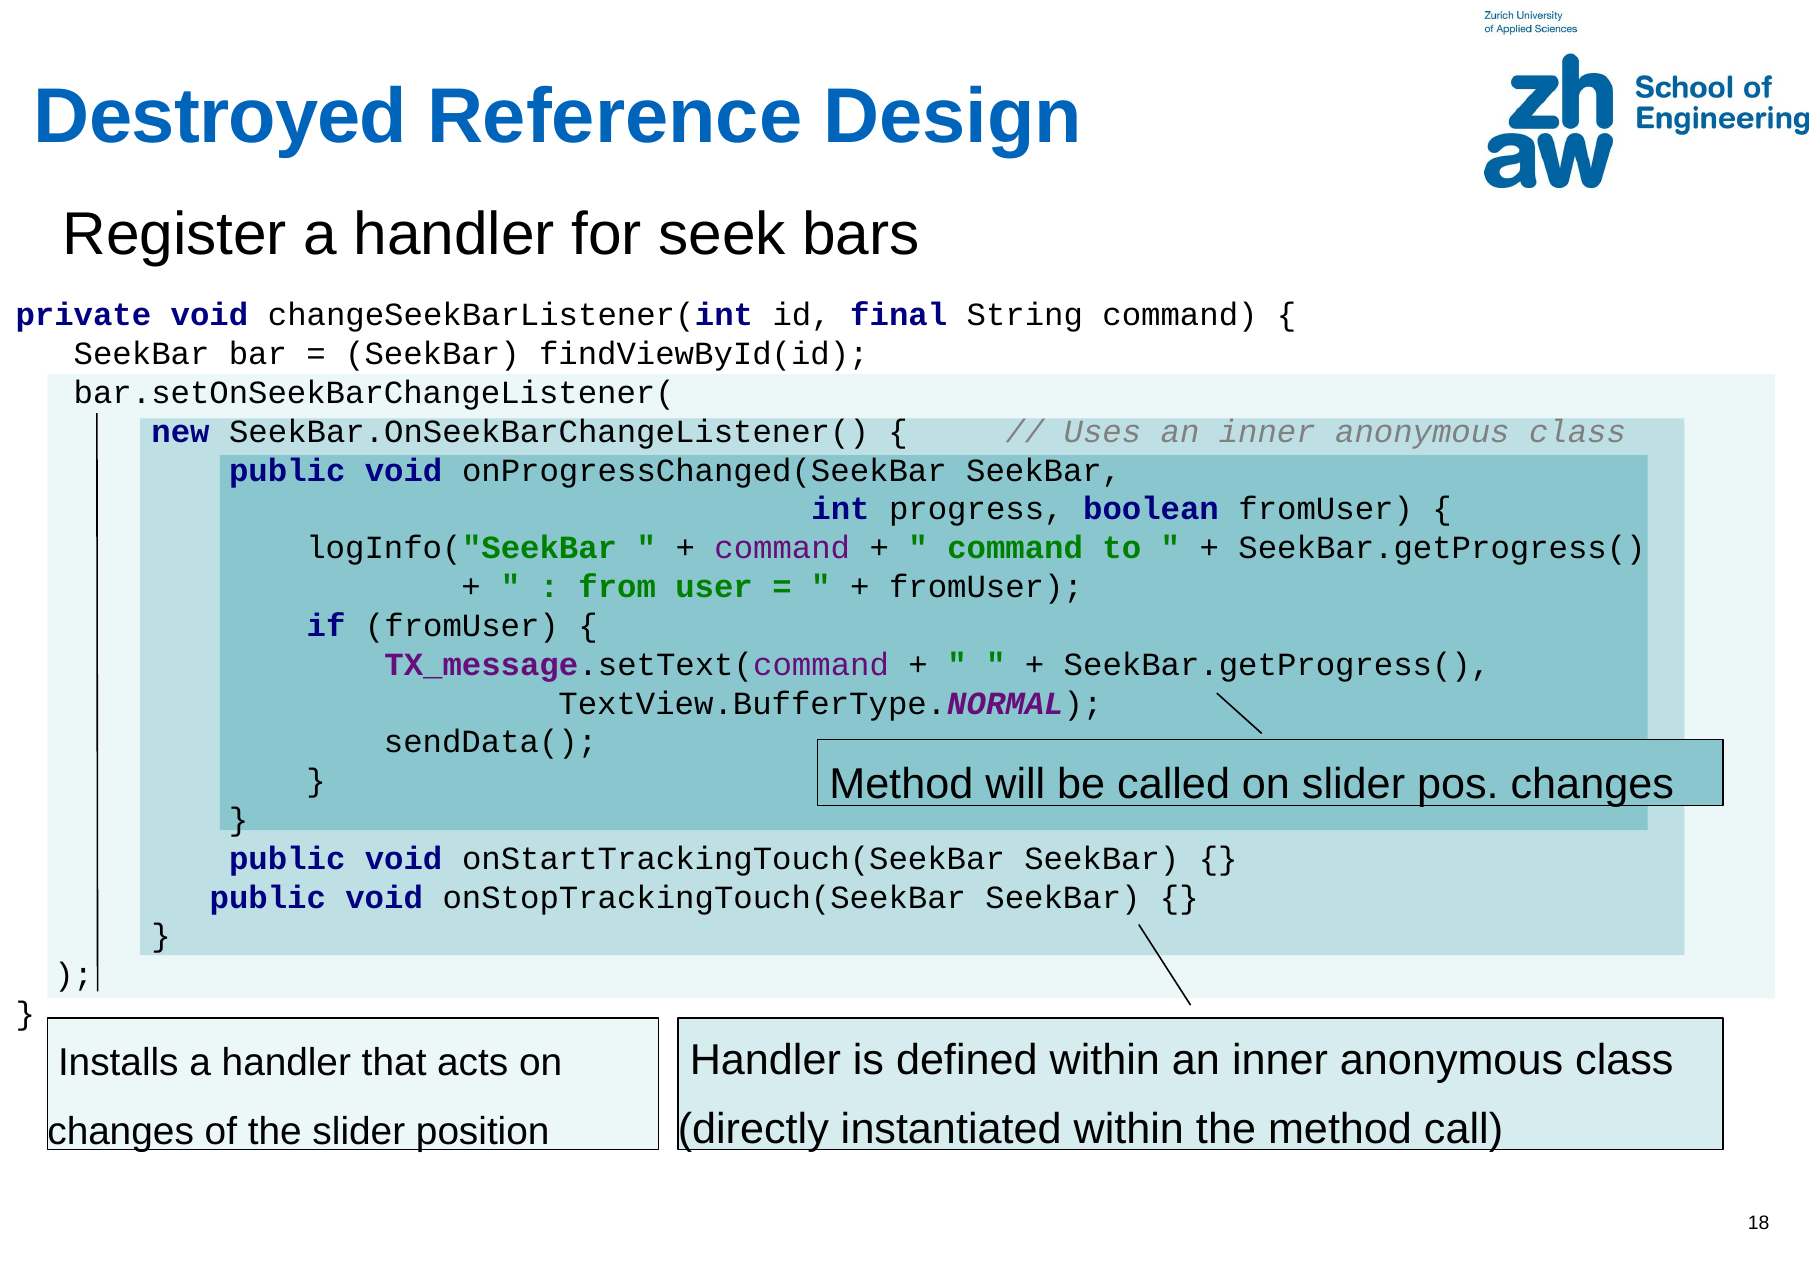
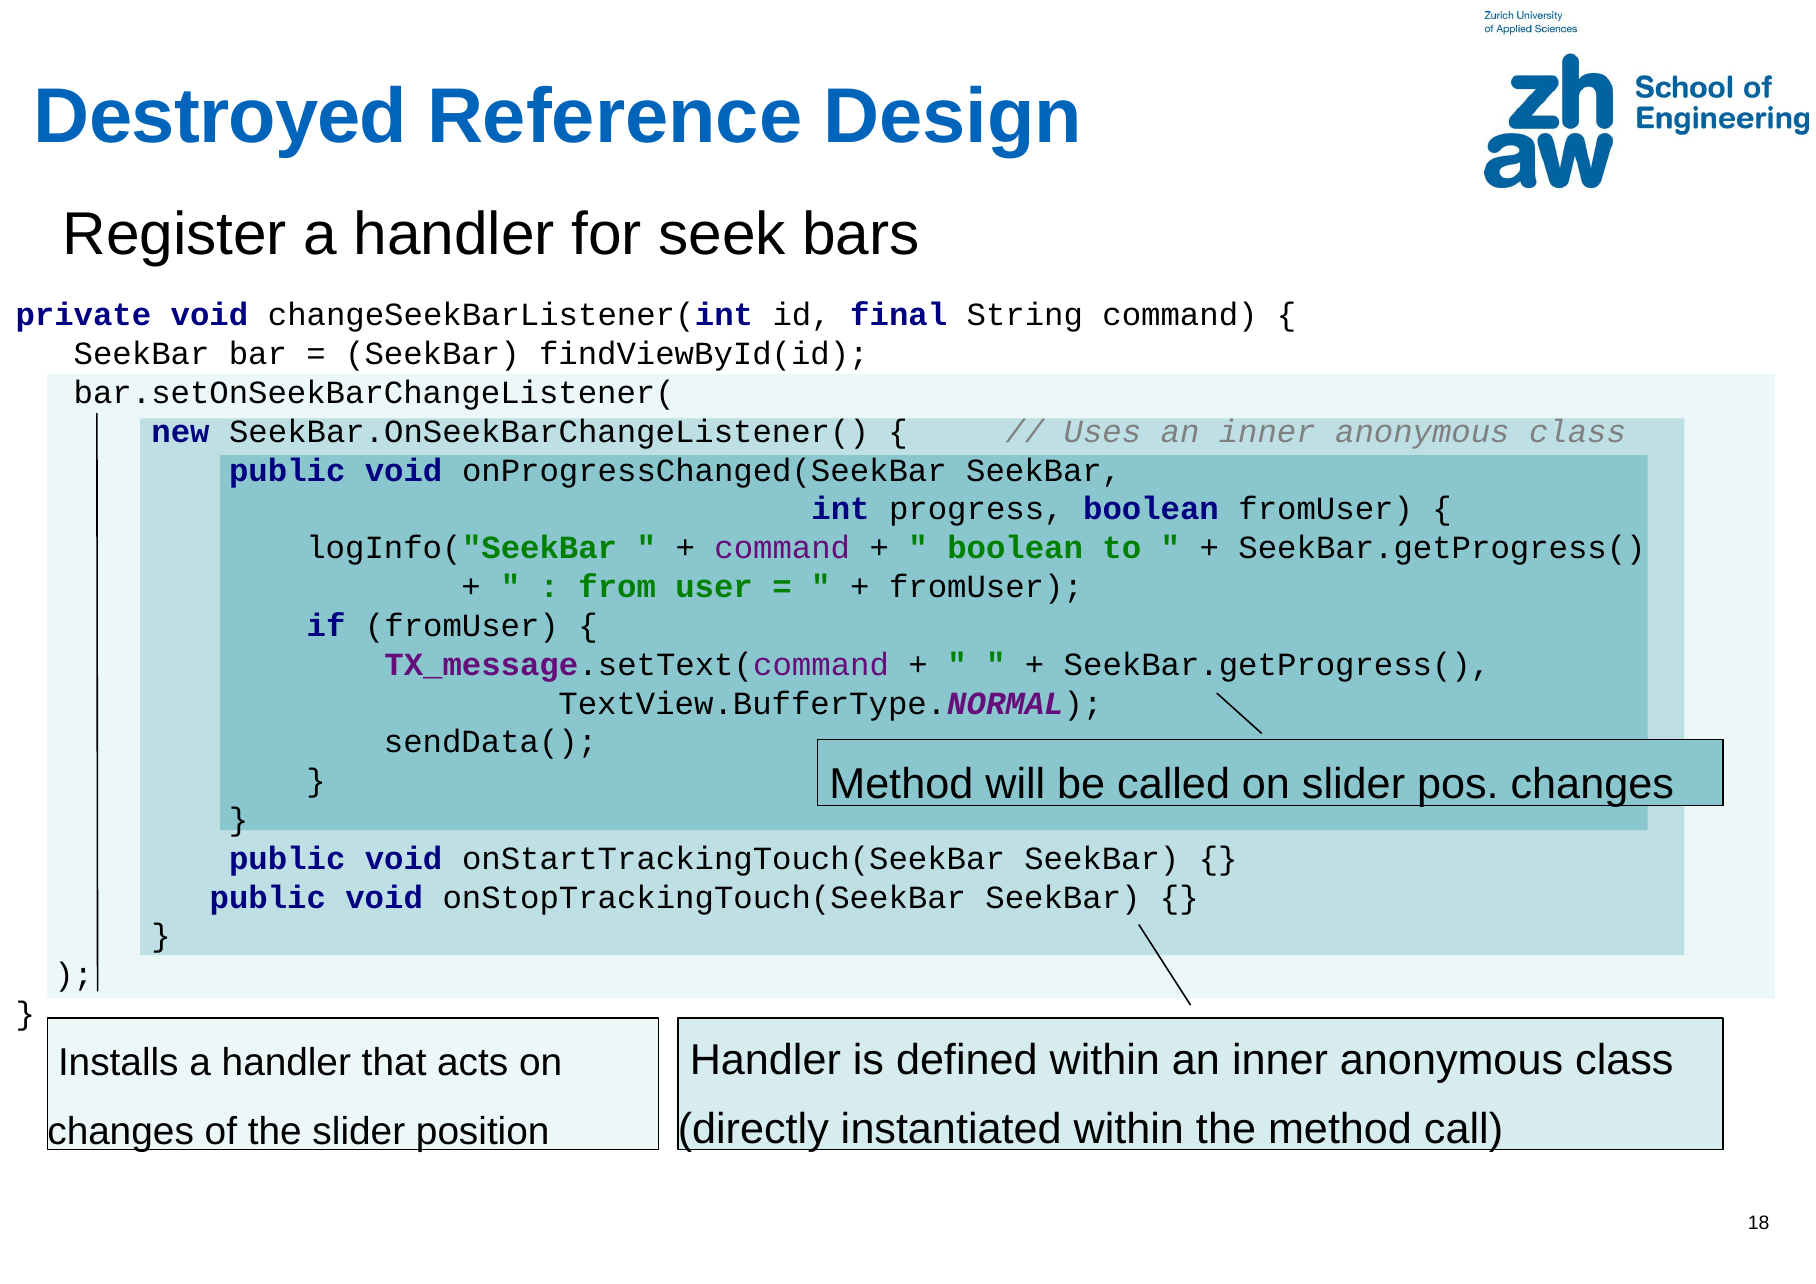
command at (1015, 548): command -> boolean
